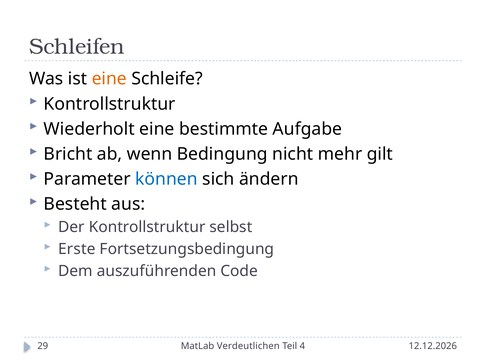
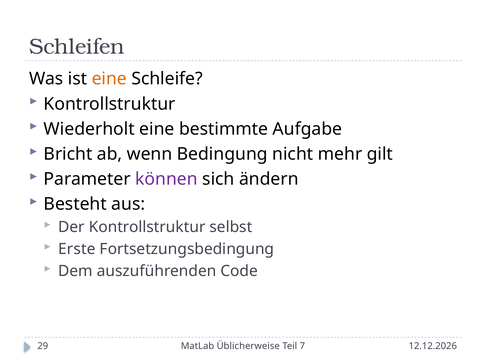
können colour: blue -> purple
Verdeutlichen: Verdeutlichen -> Üblicherweise
4: 4 -> 7
